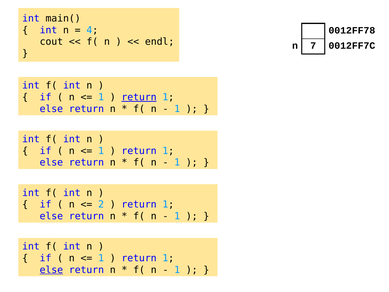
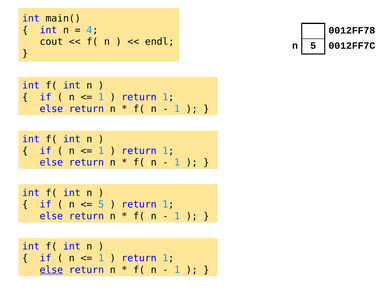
n 7: 7 -> 5
return at (139, 97) underline: present -> none
2 at (101, 204): 2 -> 5
